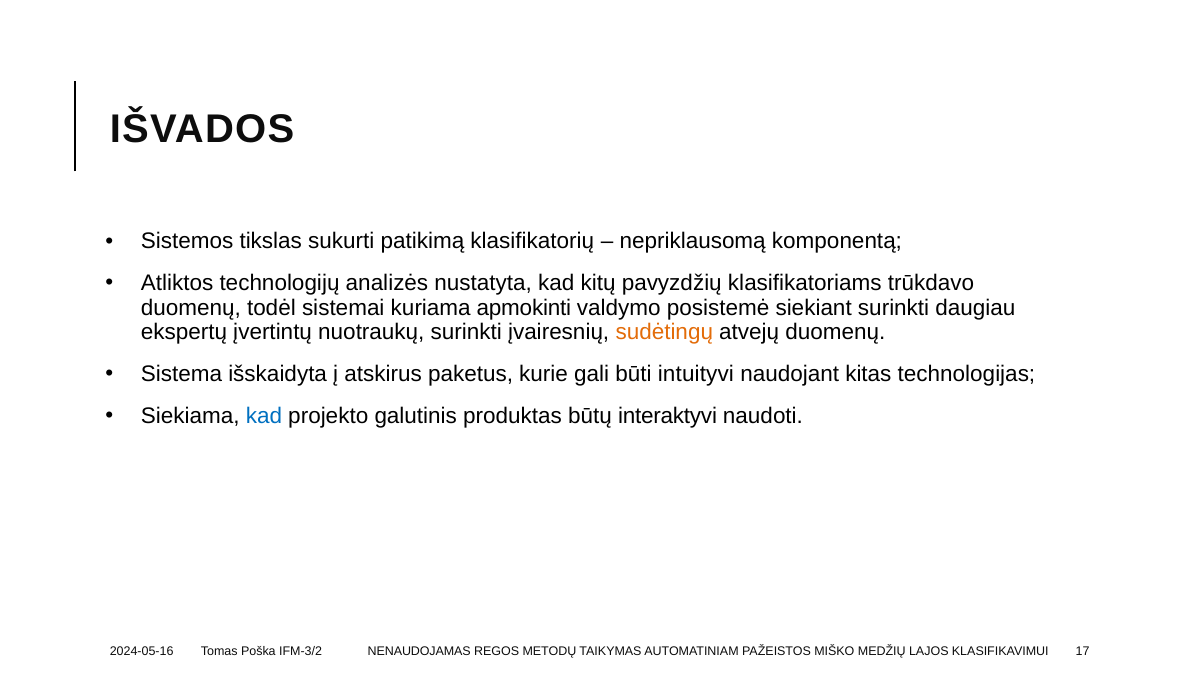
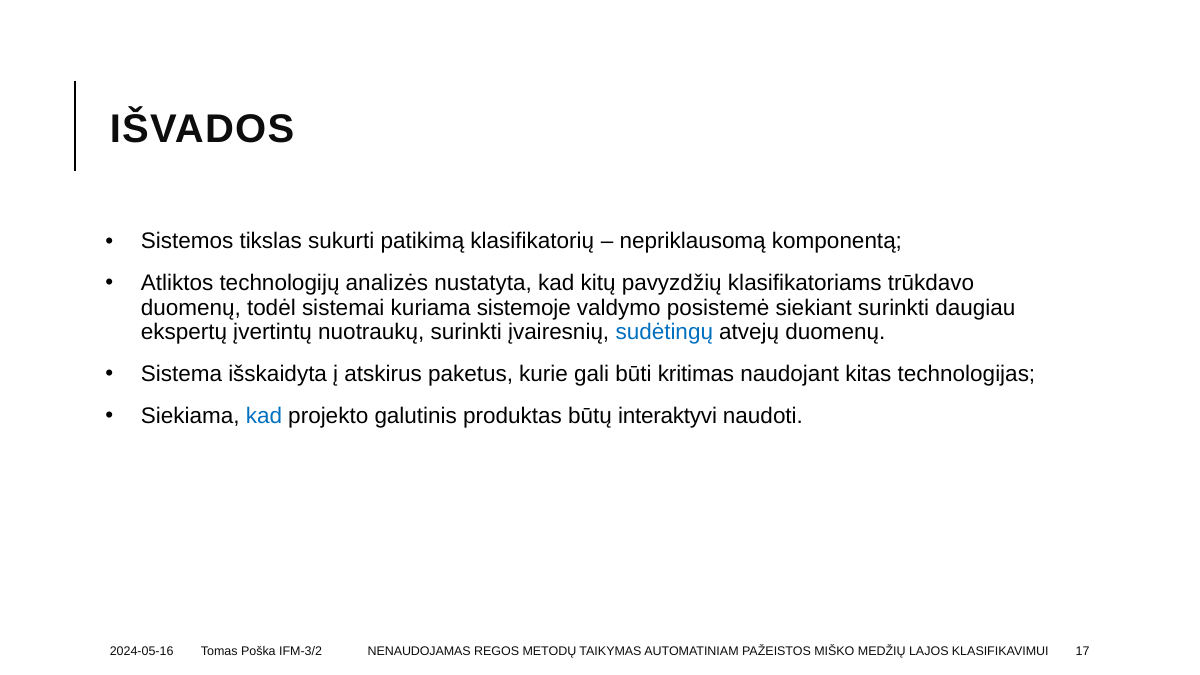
apmokinti: apmokinti -> sistemoje
sudėtingų colour: orange -> blue
intuityvi: intuityvi -> kritimas
